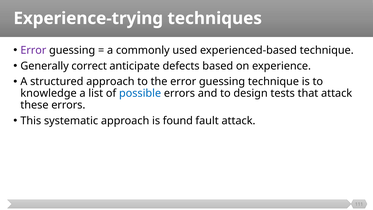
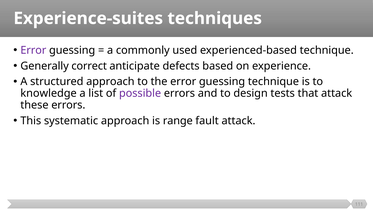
Experience-trying: Experience-trying -> Experience-suites
possible colour: blue -> purple
found: found -> range
